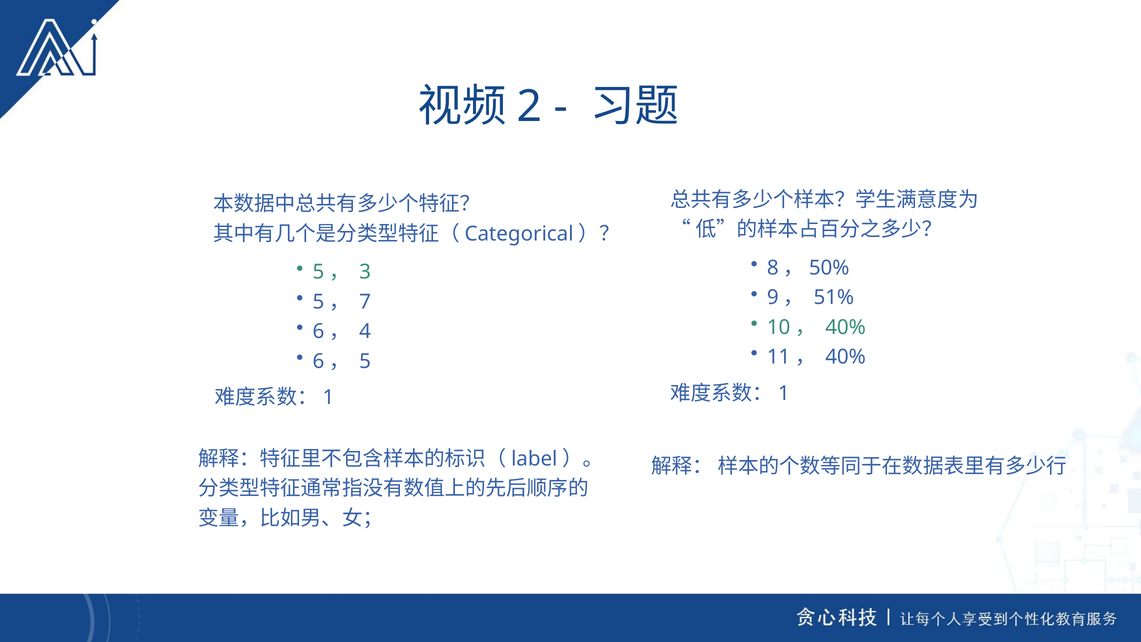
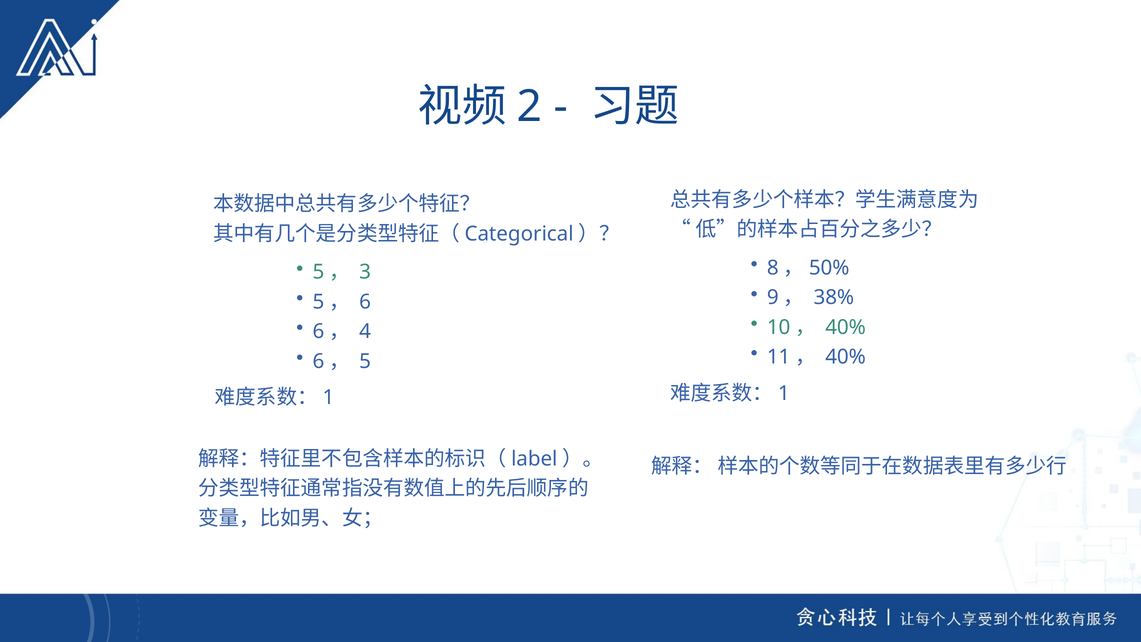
51%: 51% -> 38%
7: 7 -> 6
